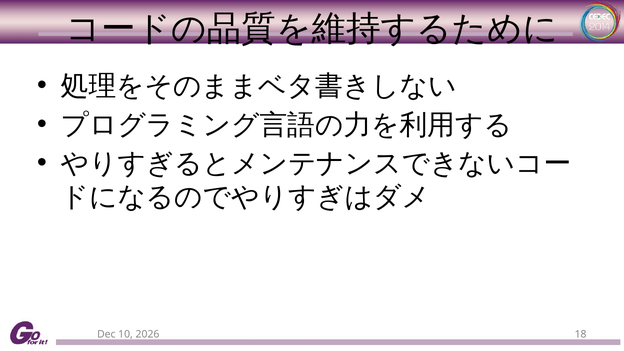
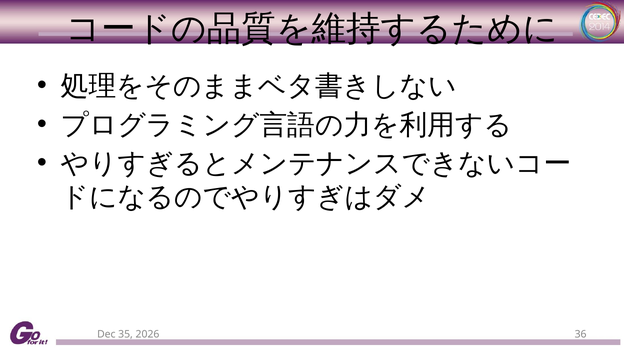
10: 10 -> 35
18: 18 -> 36
